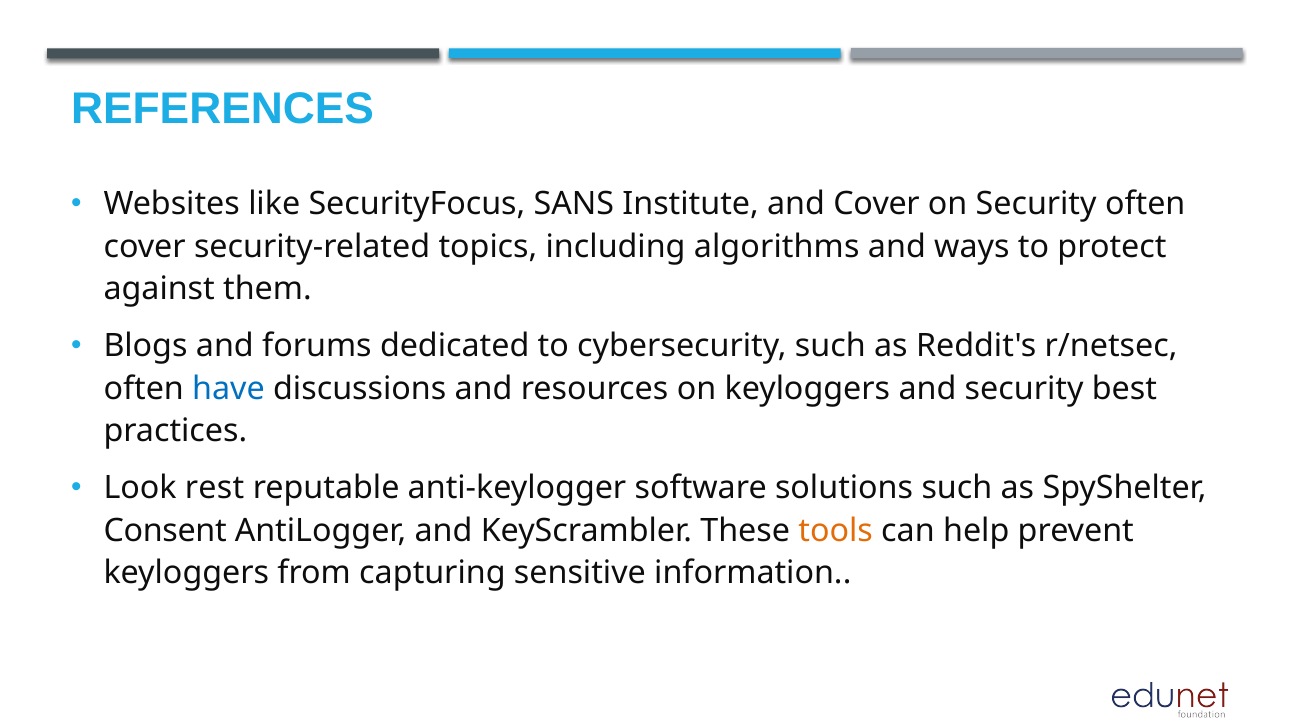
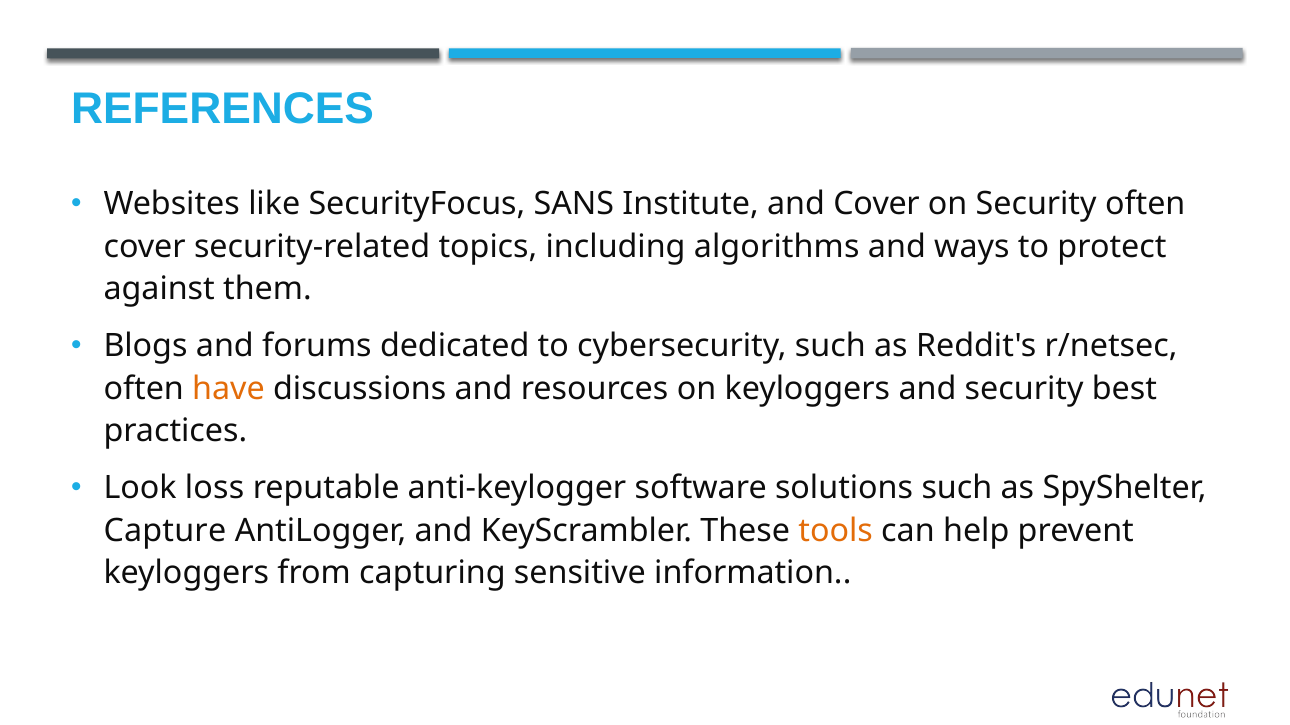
have colour: blue -> orange
rest: rest -> loss
Consent: Consent -> Capture
